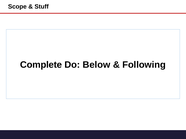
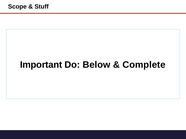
Complete: Complete -> Important
Following: Following -> Complete
